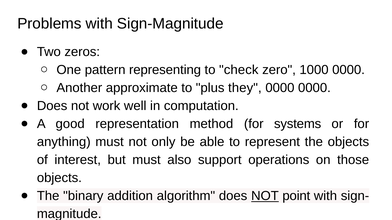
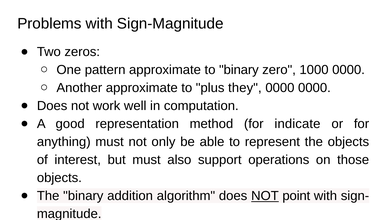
pattern representing: representing -> approximate
to check: check -> binary
systems: systems -> indicate
